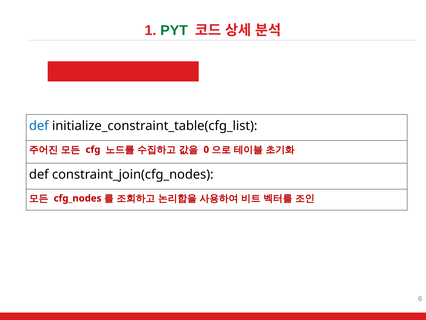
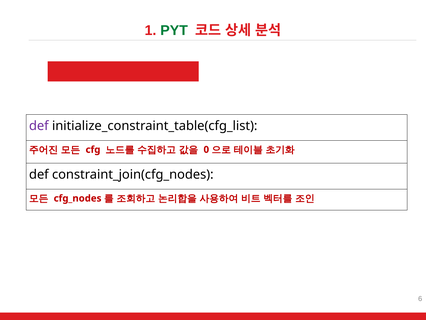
def at (39, 126) colour: blue -> purple
